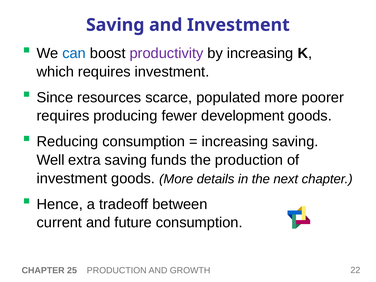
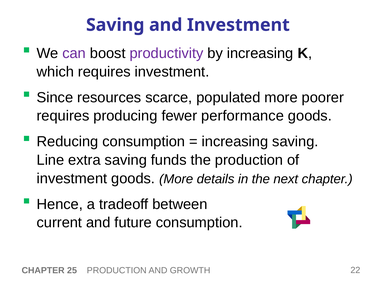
can colour: blue -> purple
development: development -> performance
Well: Well -> Line
